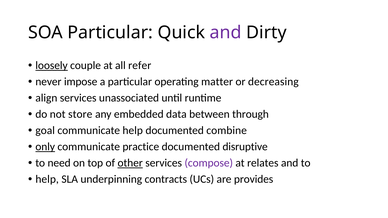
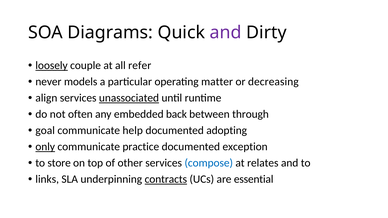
SOA Particular: Particular -> Diagrams
impose: impose -> models
unassociated underline: none -> present
store: store -> often
data: data -> back
combine: combine -> adopting
disruptive: disruptive -> exception
need: need -> store
other underline: present -> none
compose colour: purple -> blue
help at (47, 179): help -> links
contracts underline: none -> present
provides: provides -> essential
